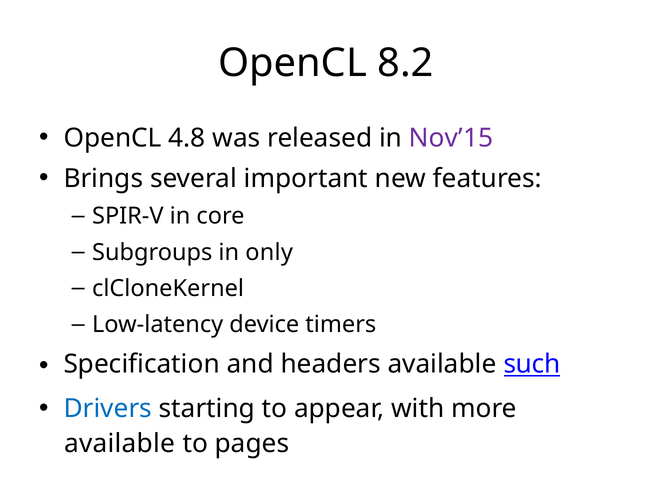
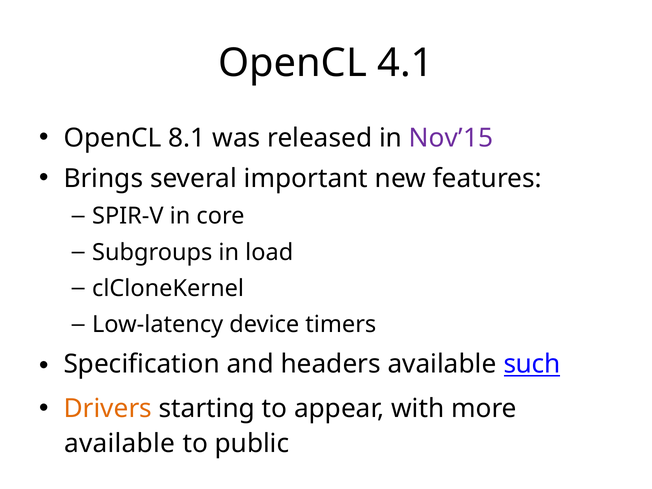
8.2: 8.2 -> 4.1
4.8: 4.8 -> 8.1
only: only -> load
Drivers colour: blue -> orange
pages: pages -> public
